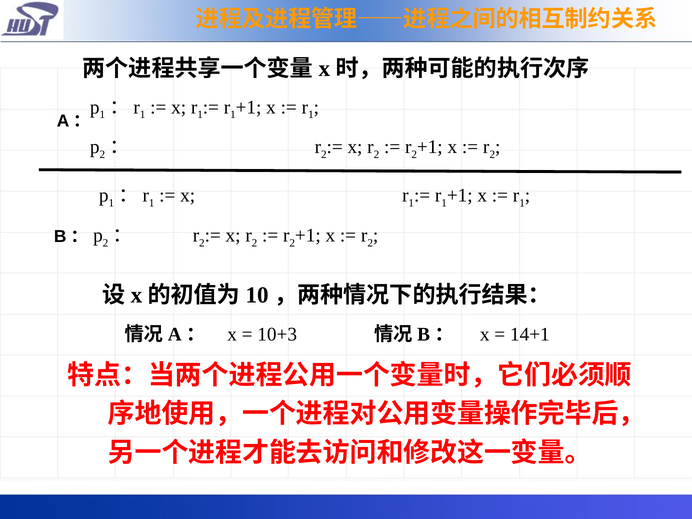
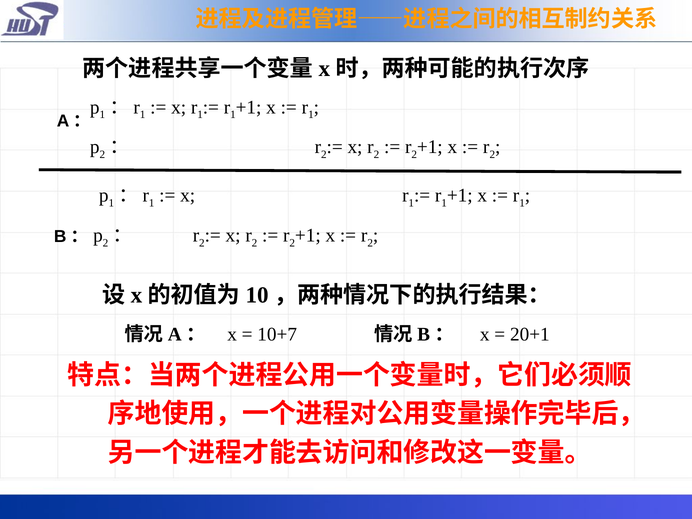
10+3: 10+3 -> 10+7
14+1: 14+1 -> 20+1
